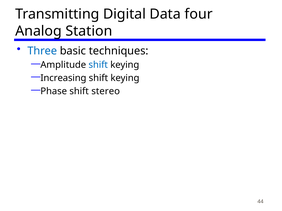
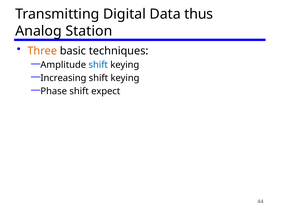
four: four -> thus
Three colour: blue -> orange
stereo: stereo -> expect
